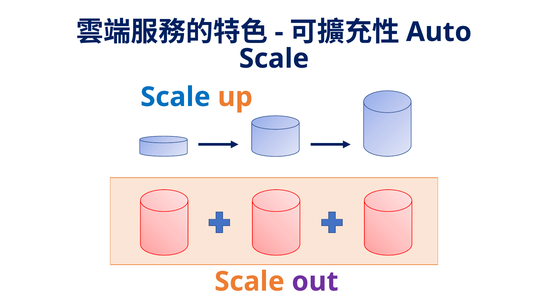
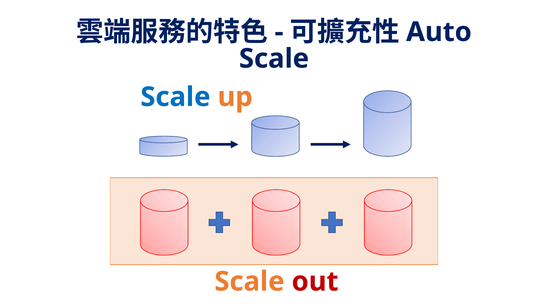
out colour: purple -> red
